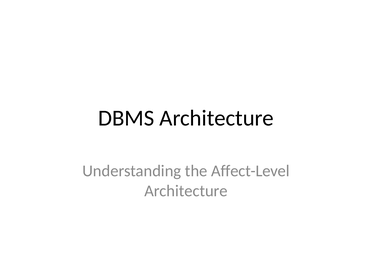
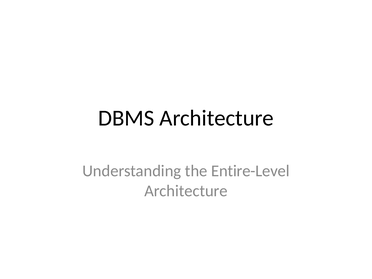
Affect-Level: Affect-Level -> Entire-Level
